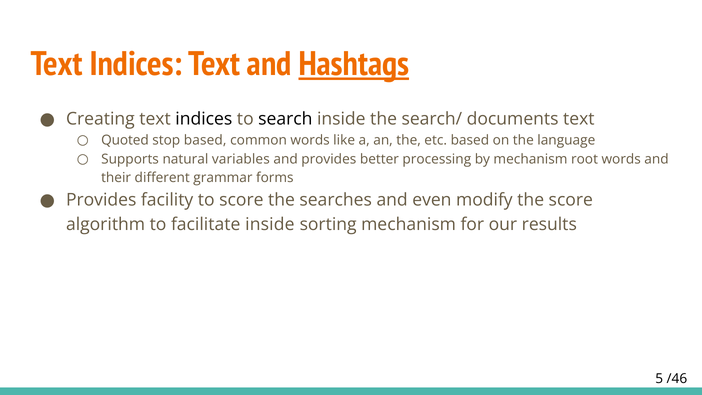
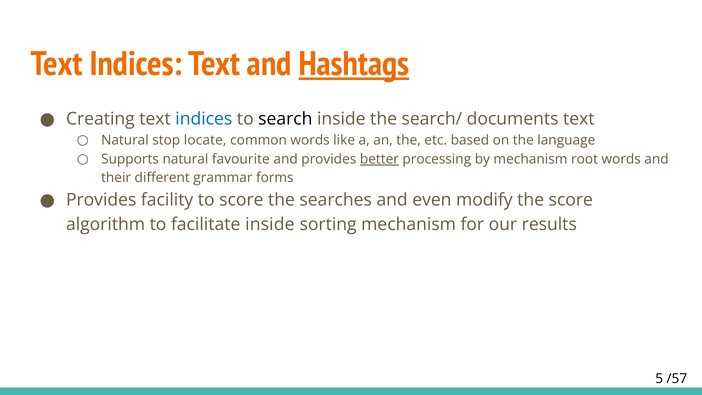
indices at (204, 119) colour: black -> blue
Quoted at (125, 140): Quoted -> Natural
stop based: based -> locate
variables: variables -> favourite
better underline: none -> present
/46: /46 -> /57
